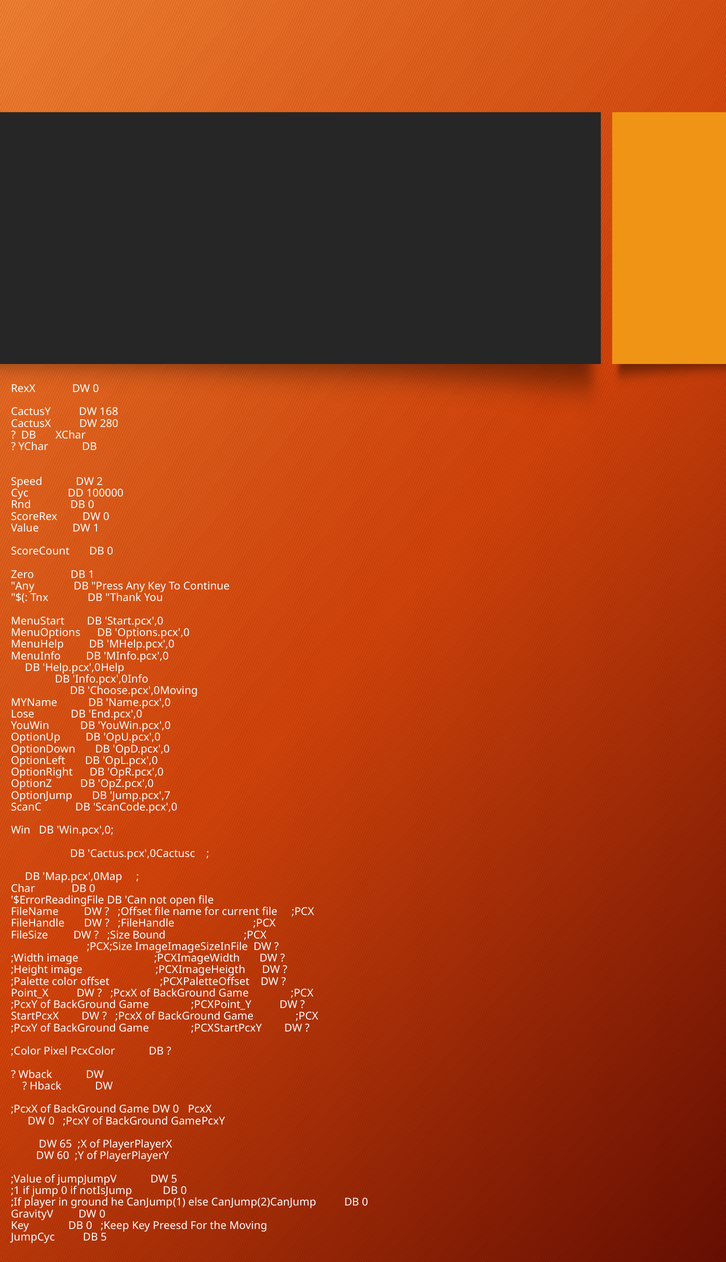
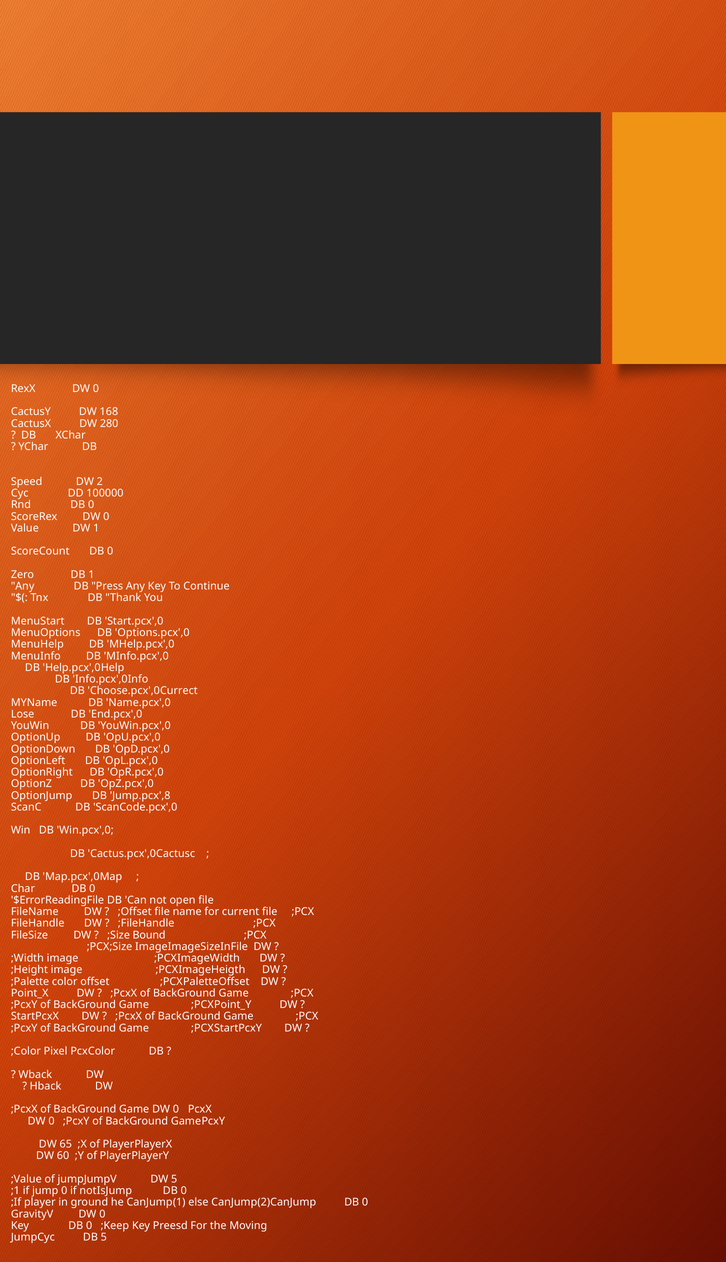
Moving at (179, 690): Moving -> Currect
Jump.pcx',7: Jump.pcx',7 -> Jump.pcx',8
